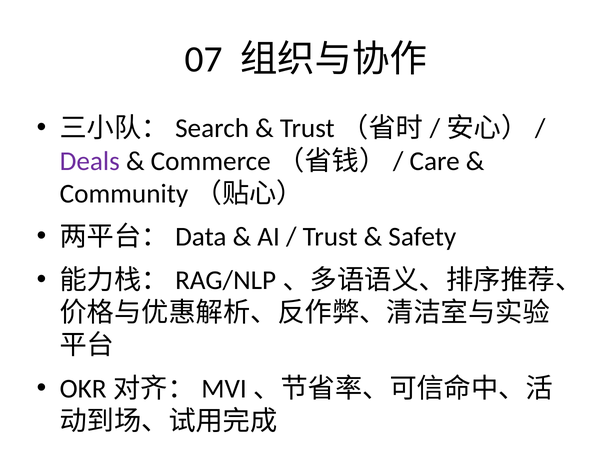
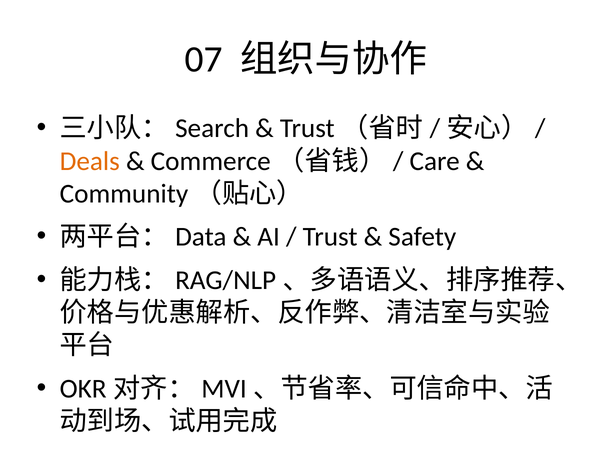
Deals colour: purple -> orange
